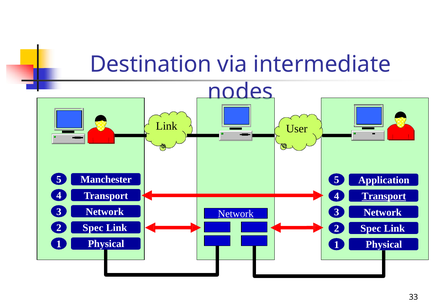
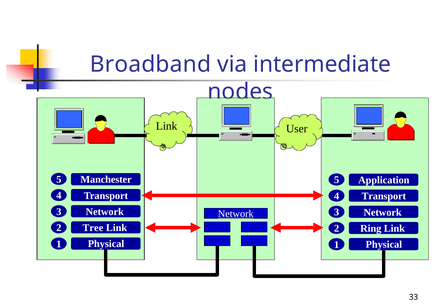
Destination: Destination -> Broadband
Transport at (384, 196) underline: present -> none
Spec at (93, 228): Spec -> Tree
Spec at (371, 229): Spec -> Ring
